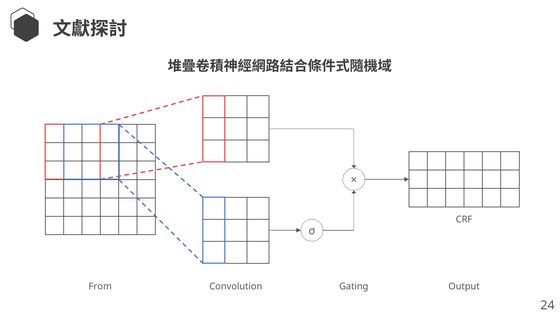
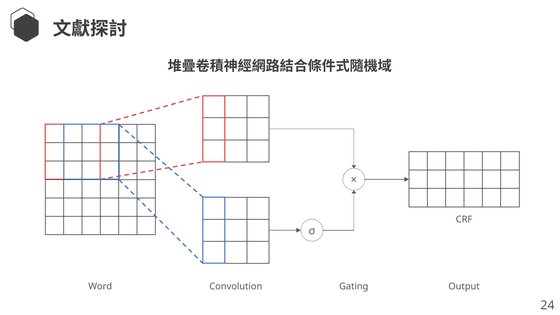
From: From -> Word
